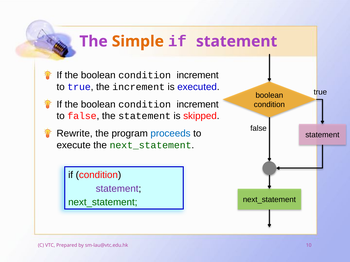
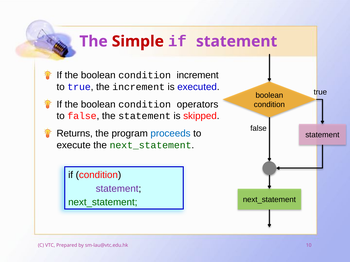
Simple colour: orange -> red
increment at (198, 105): increment -> operators
Rewrite: Rewrite -> Returns
